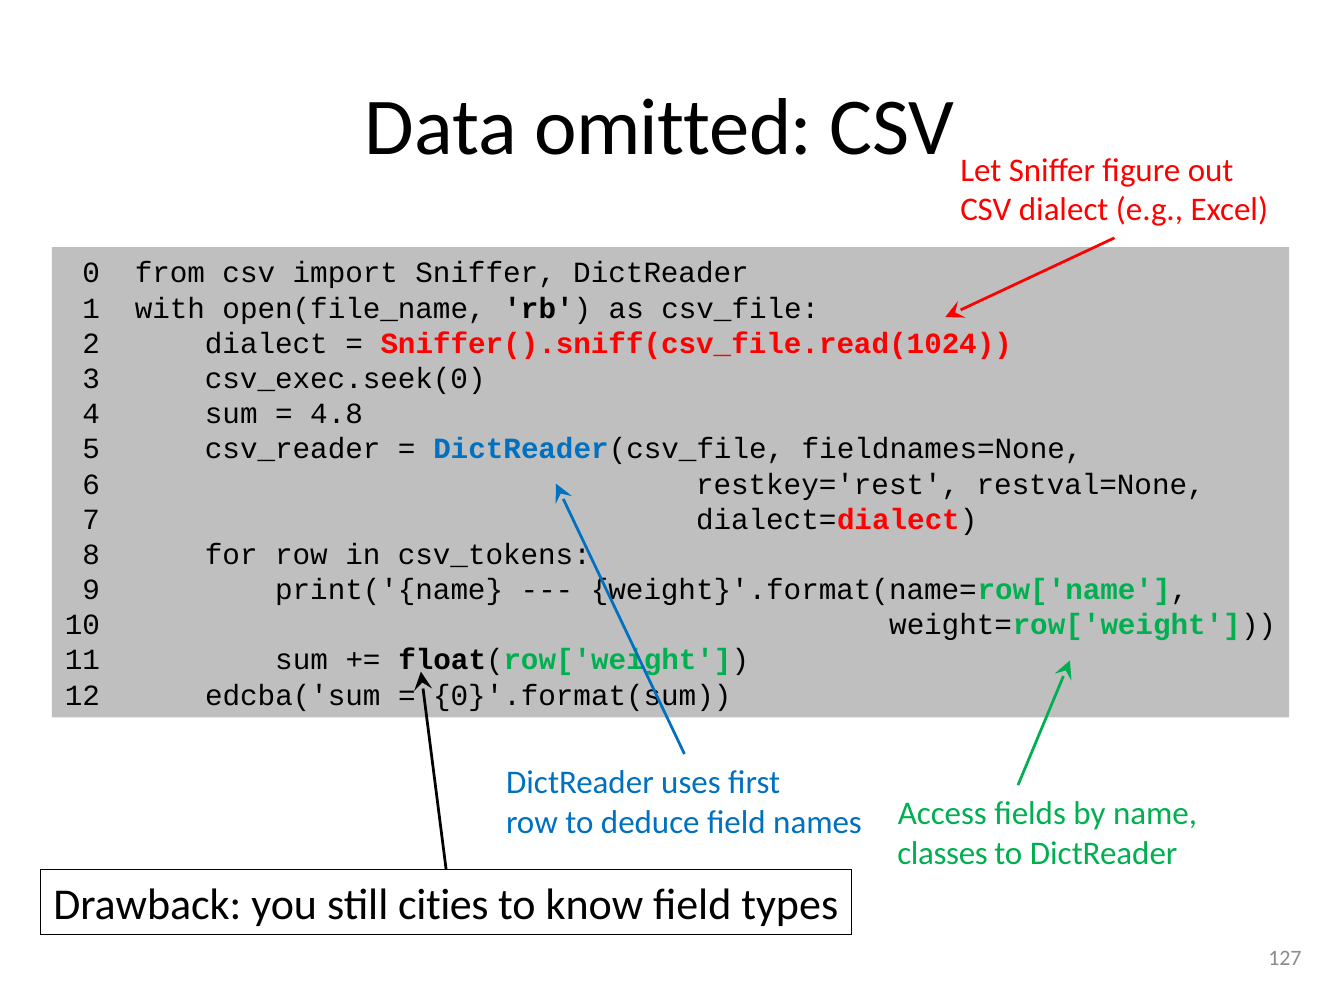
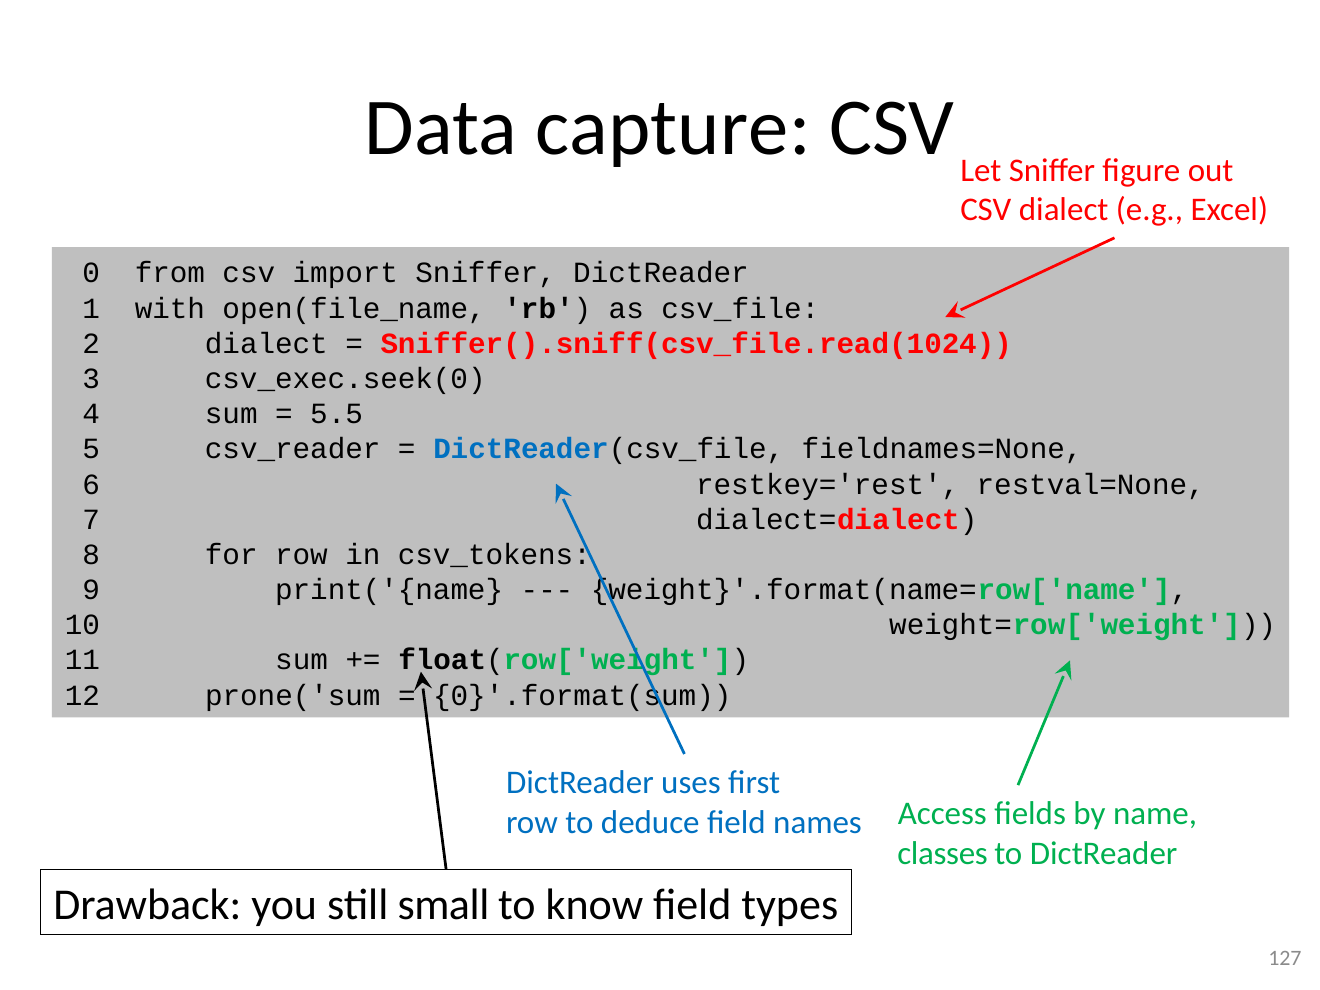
omitted: omitted -> capture
4.8: 4.8 -> 5.5
edcba('sum: edcba('sum -> prone('sum
cities: cities -> small
